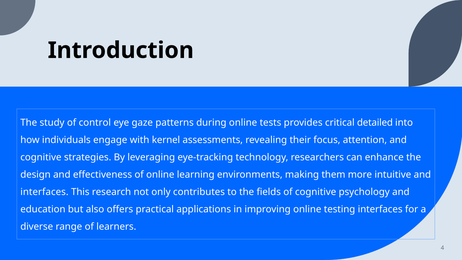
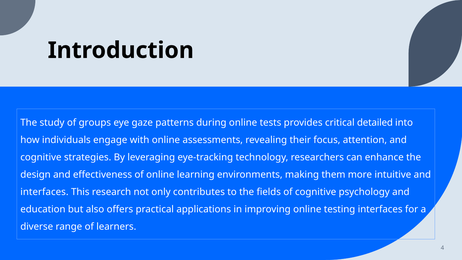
control: control -> groups
with kernel: kernel -> online
